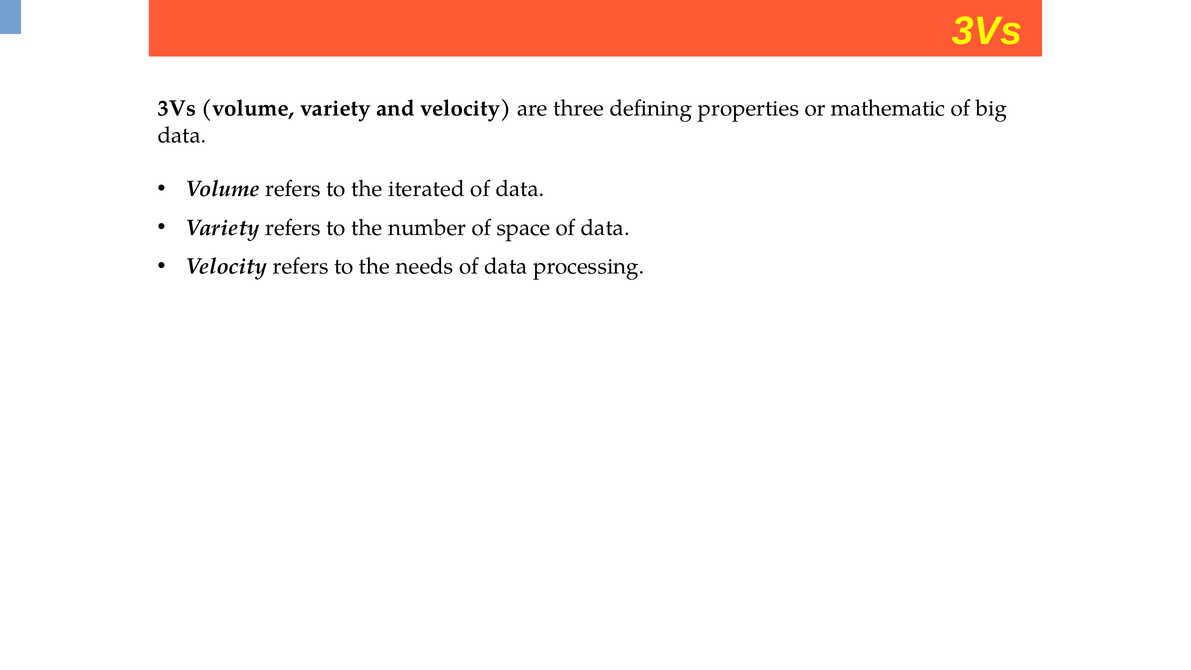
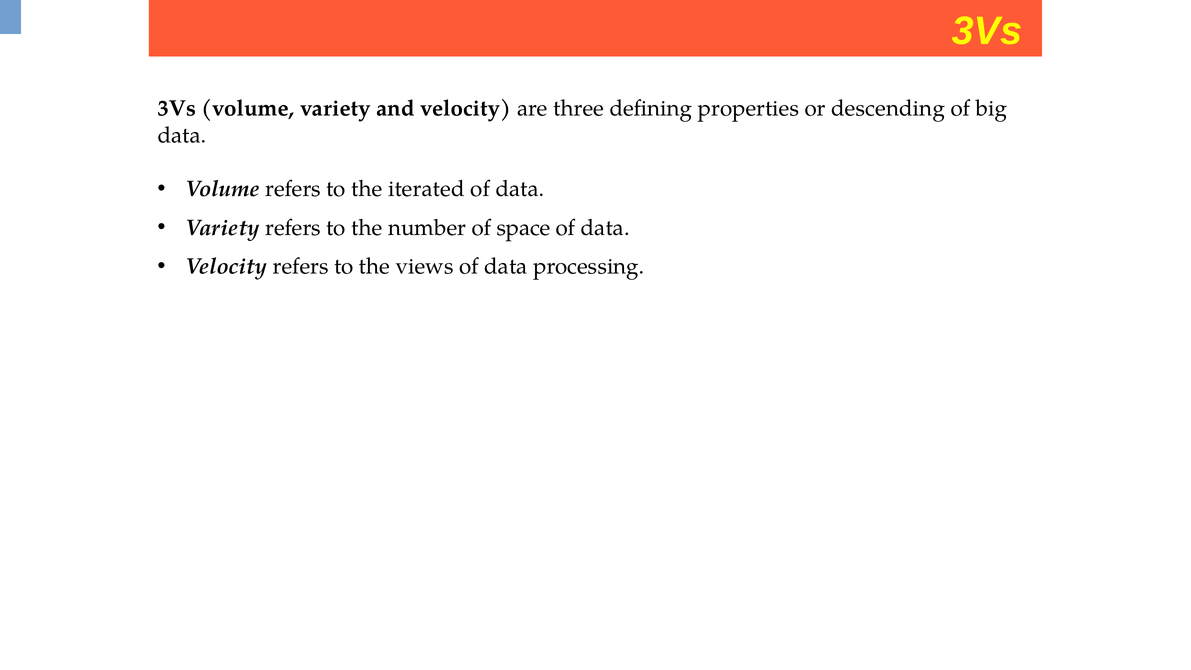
mathematic: mathematic -> descending
needs: needs -> views
